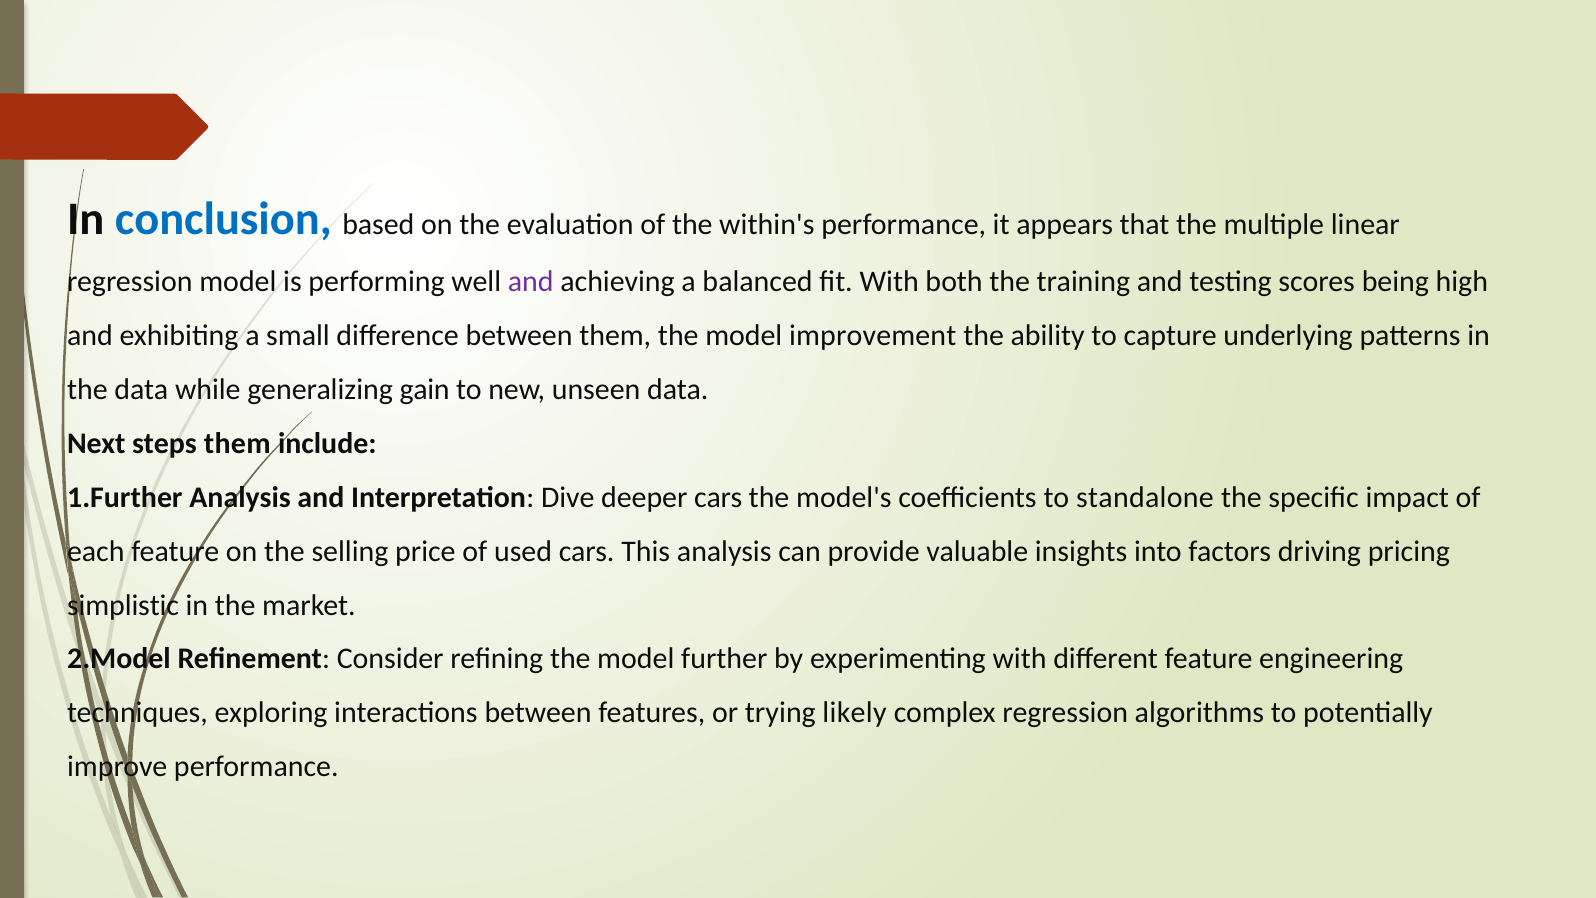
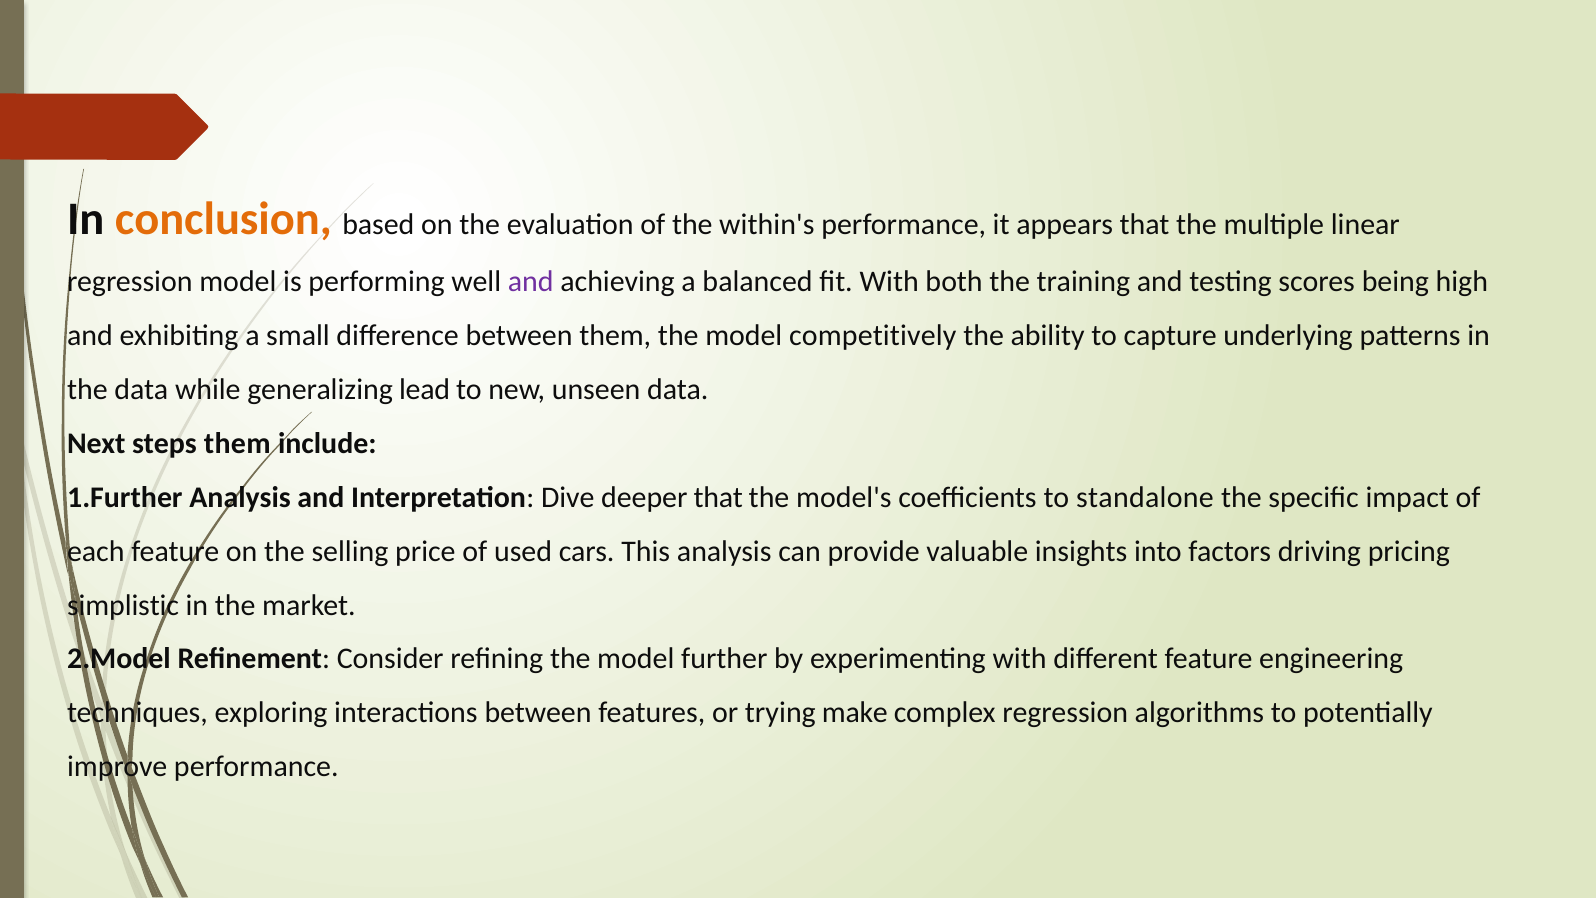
conclusion colour: blue -> orange
improvement: improvement -> competitively
gain: gain -> lead
deeper cars: cars -> that
likely: likely -> make
